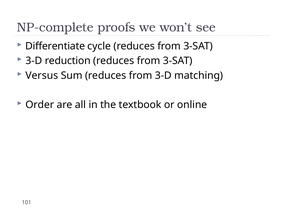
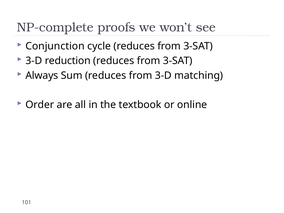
Differentiate: Differentiate -> Conjunction
Versus: Versus -> Always
